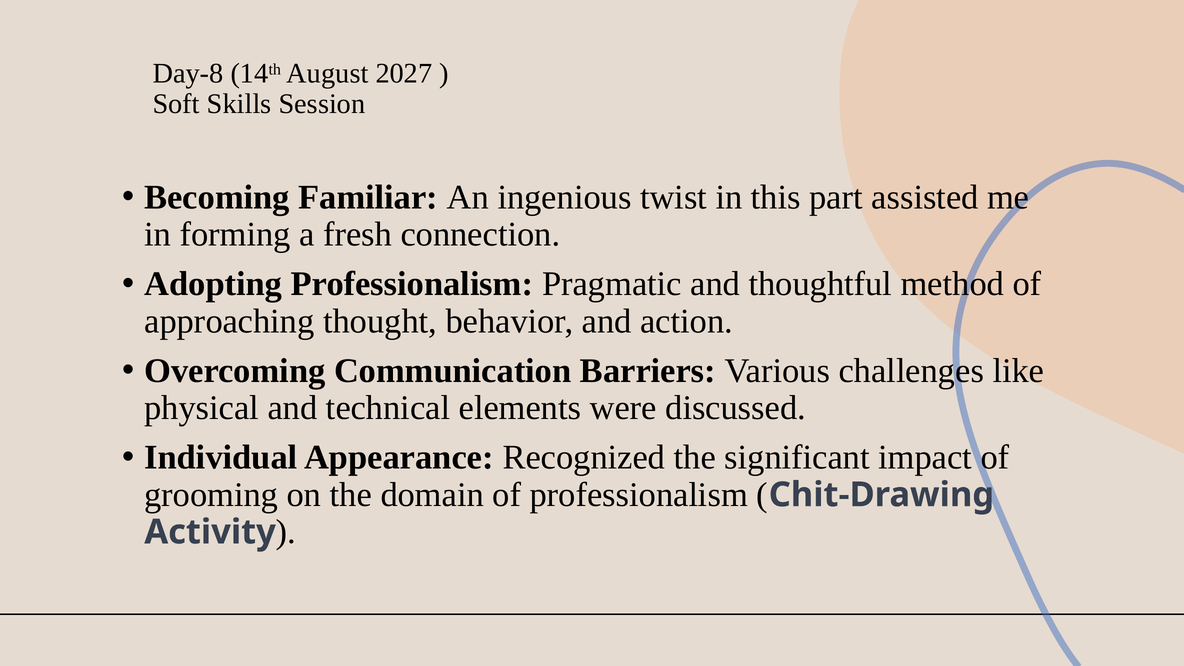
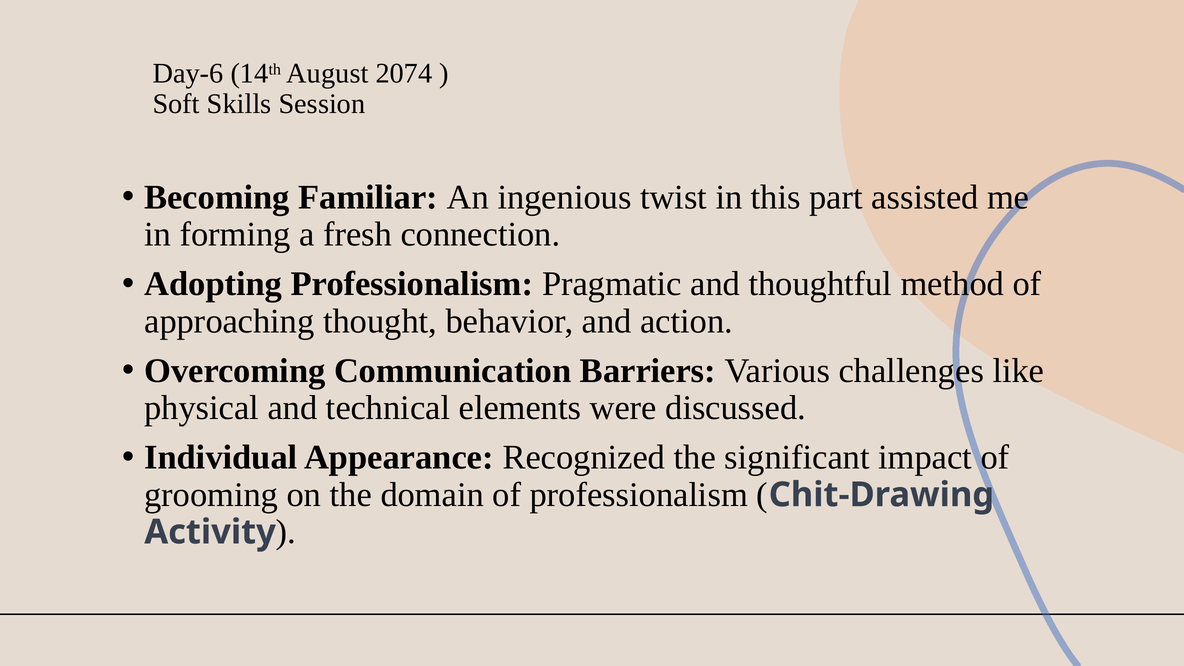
Day-8: Day-8 -> Day-6
2027: 2027 -> 2074
